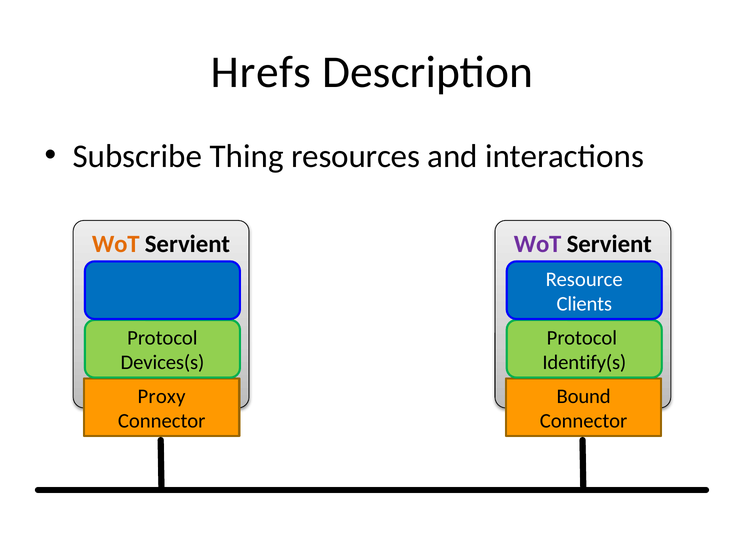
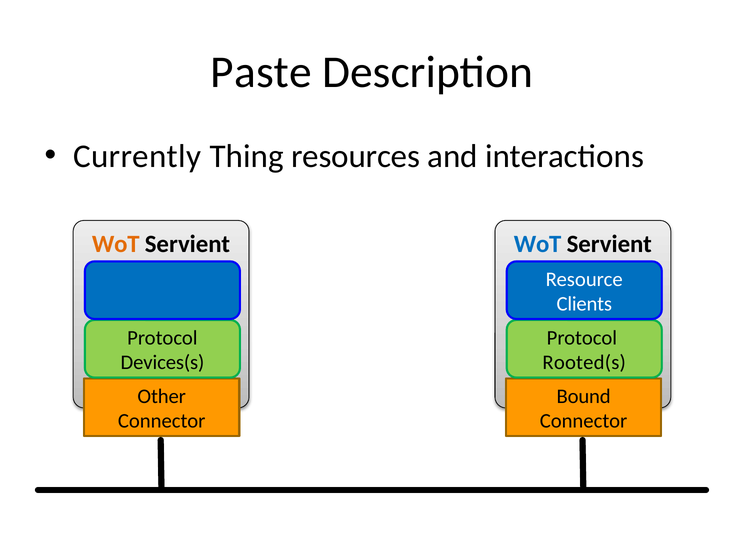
Hrefs: Hrefs -> Paste
Subscribe: Subscribe -> Currently
WoT at (538, 244) colour: purple -> blue
Identify(s: Identify(s -> Rooted(s
Proxy: Proxy -> Other
